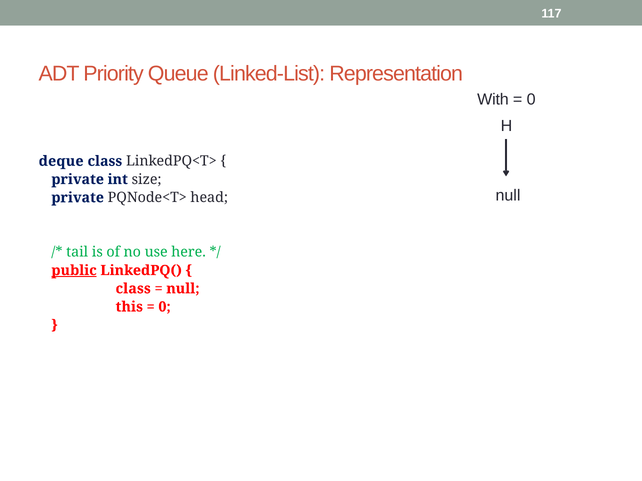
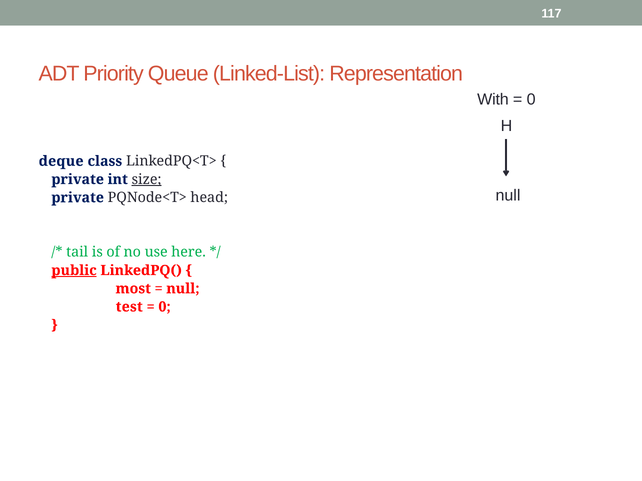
size underline: none -> present
class at (133, 289): class -> most
this: this -> test
